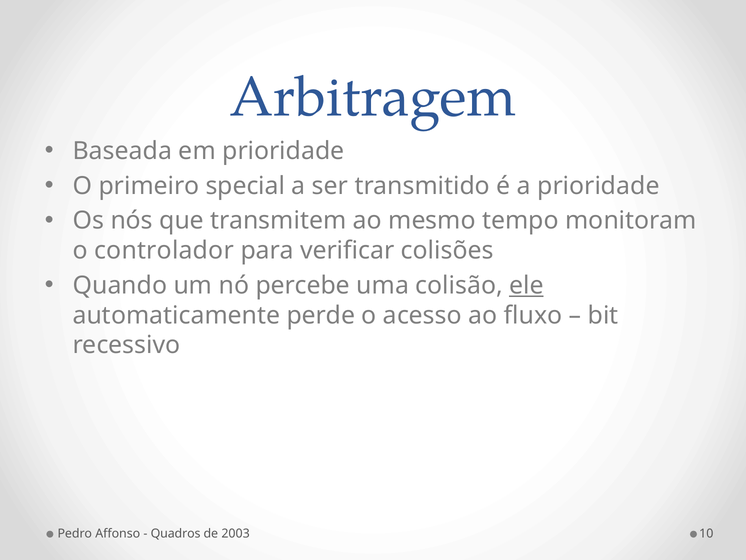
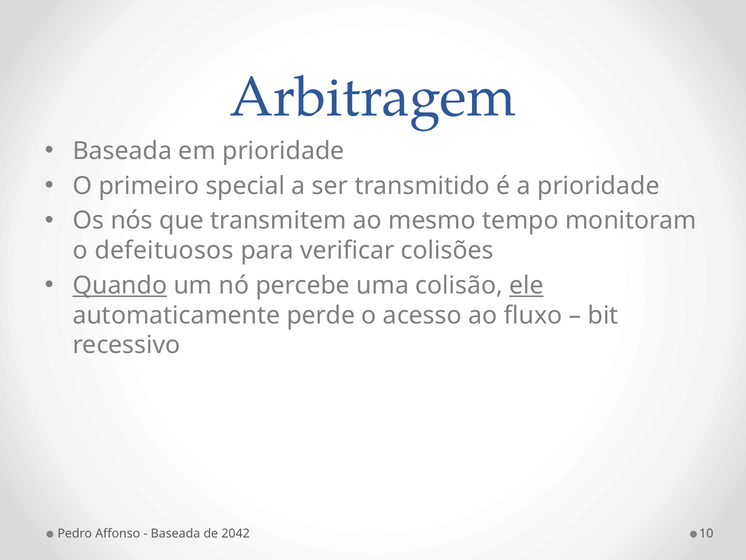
controlador: controlador -> defeituosos
Quando underline: none -> present
Quadros at (176, 533): Quadros -> Baseada
2003: 2003 -> 2042
